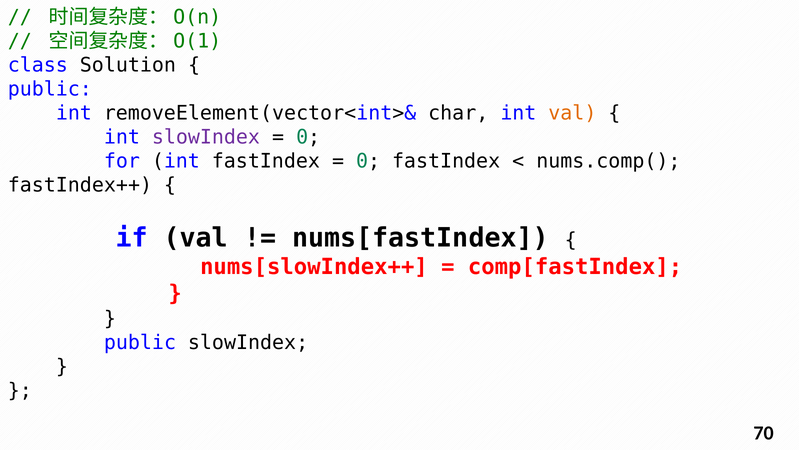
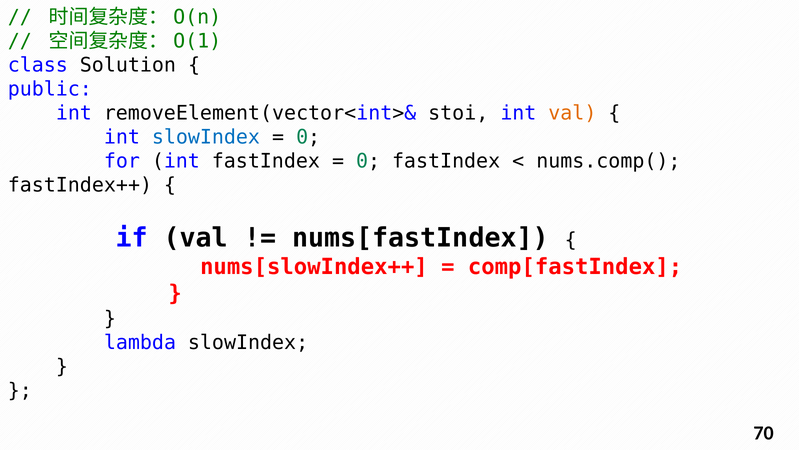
char: char -> stoi
slowIndex at (206, 137) colour: purple -> blue
public at (140, 342): public -> lambda
